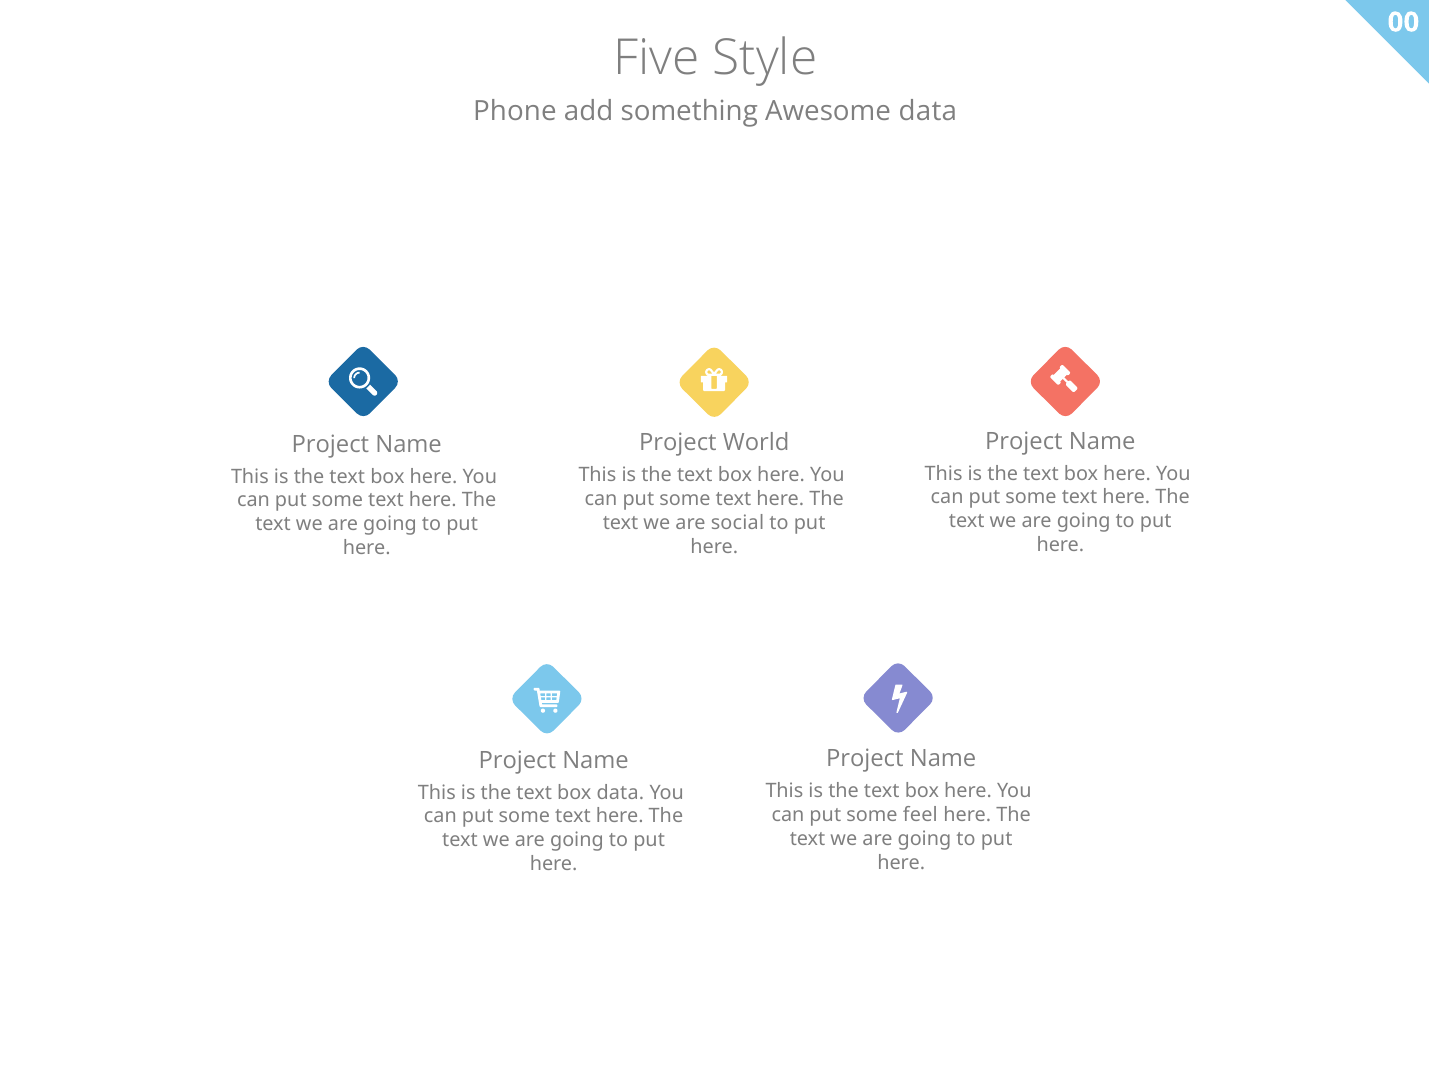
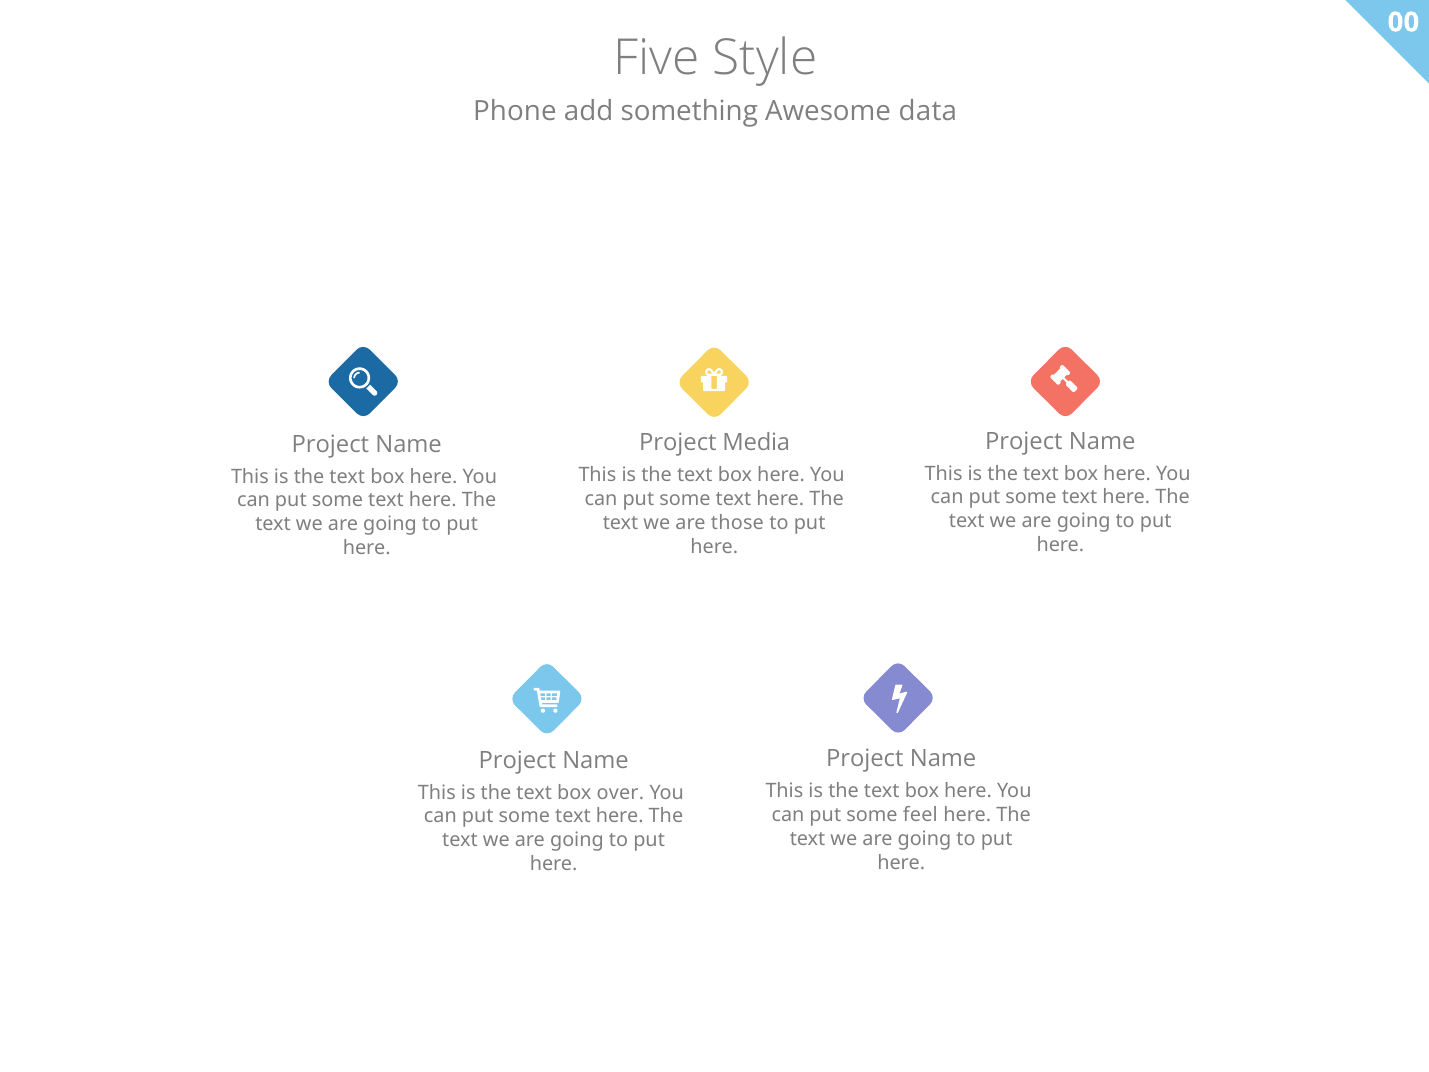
World: World -> Media
social: social -> those
box data: data -> over
